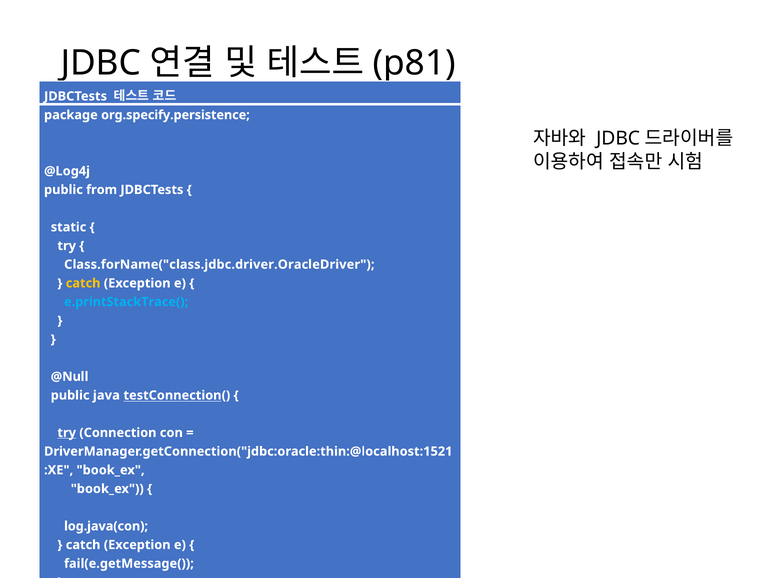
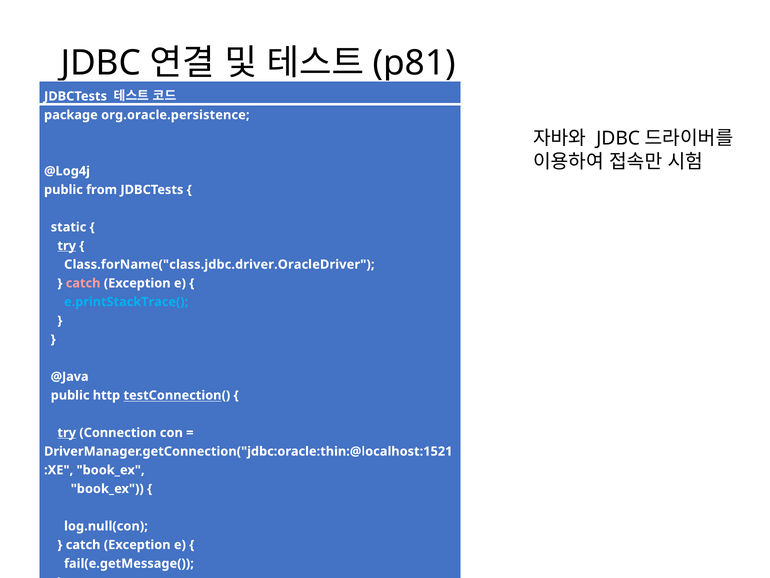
org.specify.persistence: org.specify.persistence -> org.oracle.persistence
try at (67, 246) underline: none -> present
catch at (83, 283) colour: yellow -> pink
@Null: @Null -> @Java
java: java -> http
log.java(con: log.java(con -> log.null(con
